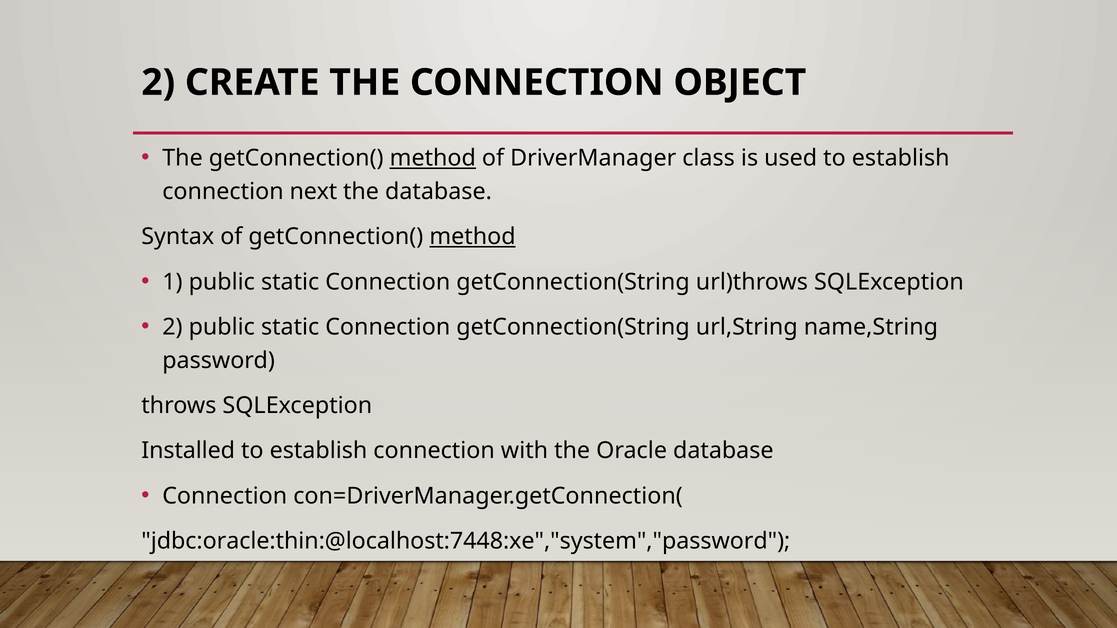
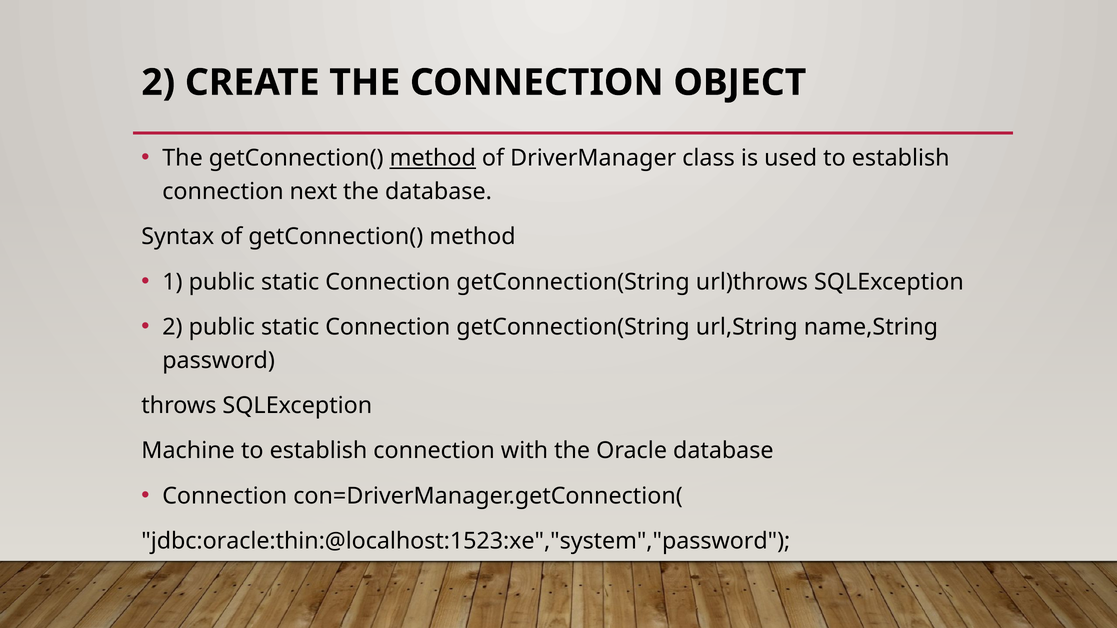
method at (473, 237) underline: present -> none
Installed: Installed -> Machine
jdbc:oracle:thin:@localhost:7448:xe","system","password: jdbc:oracle:thin:@localhost:7448:xe","system","password -> jdbc:oracle:thin:@localhost:1523:xe","system","password
